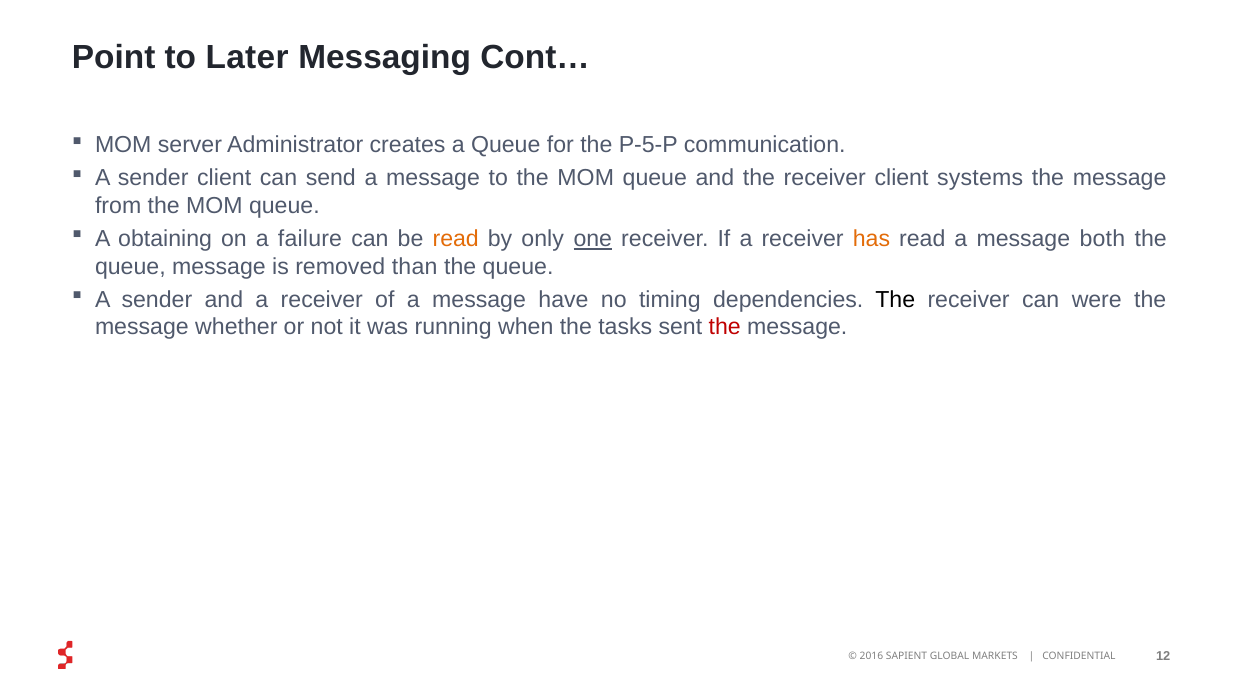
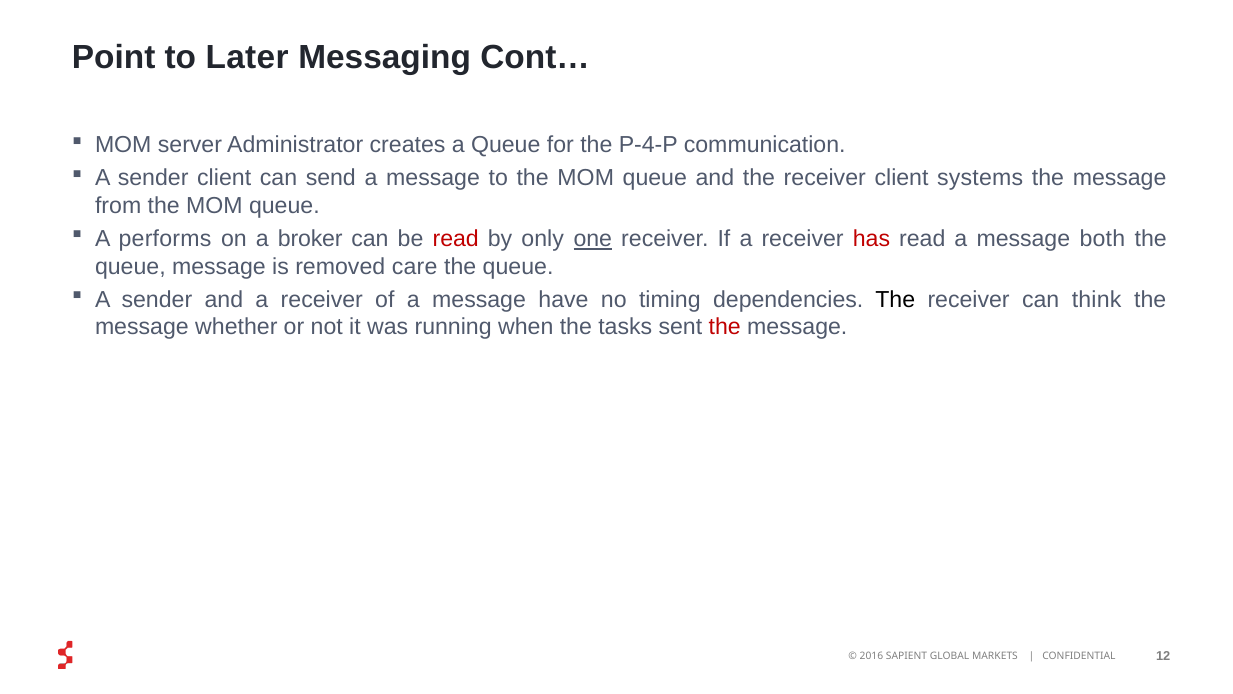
P-5-P: P-5-P -> P-4-P
obtaining: obtaining -> performs
failure: failure -> broker
read at (456, 239) colour: orange -> red
has colour: orange -> red
than: than -> care
were: were -> think
